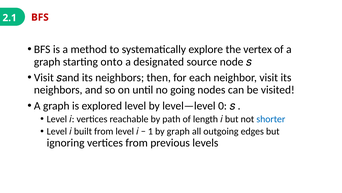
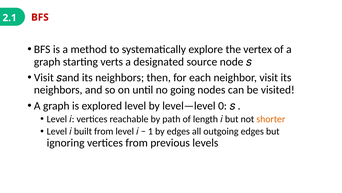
onto: onto -> verts
shorter colour: blue -> orange
by graph: graph -> edges
